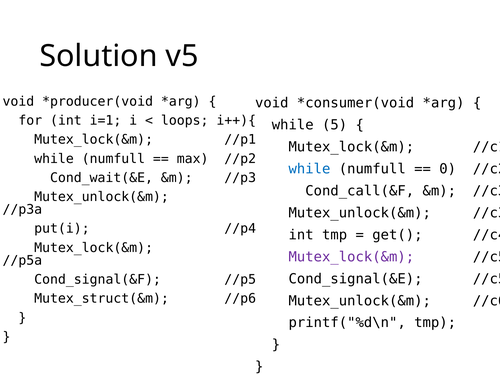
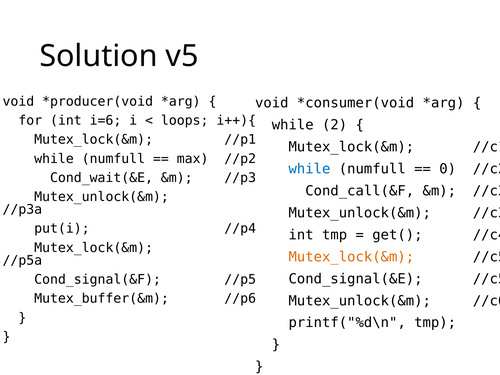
i=1: i=1 -> i=6
5: 5 -> 2
Mutex_lock(&m at (351, 257) colour: purple -> orange
Mutex_struct(&m: Mutex_struct(&m -> Mutex_buffer(&m
